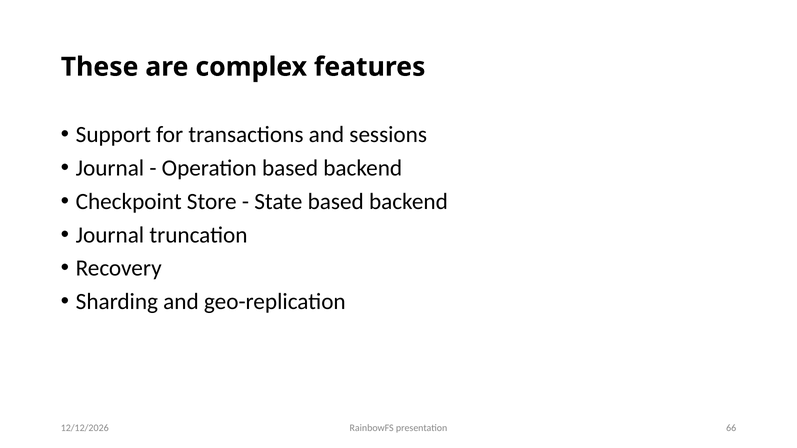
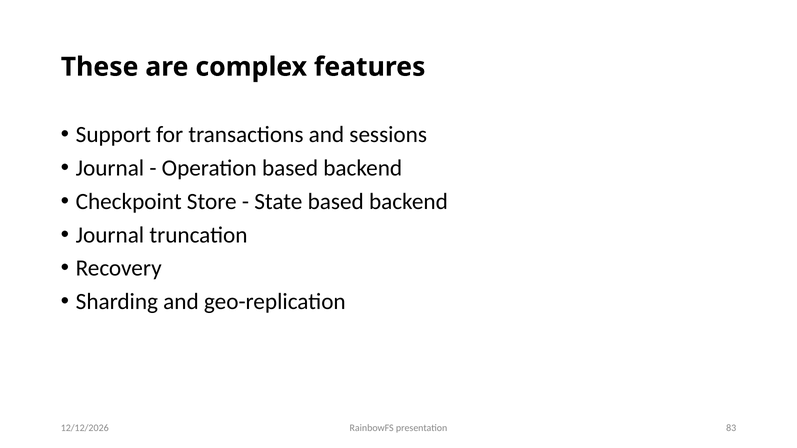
66: 66 -> 83
